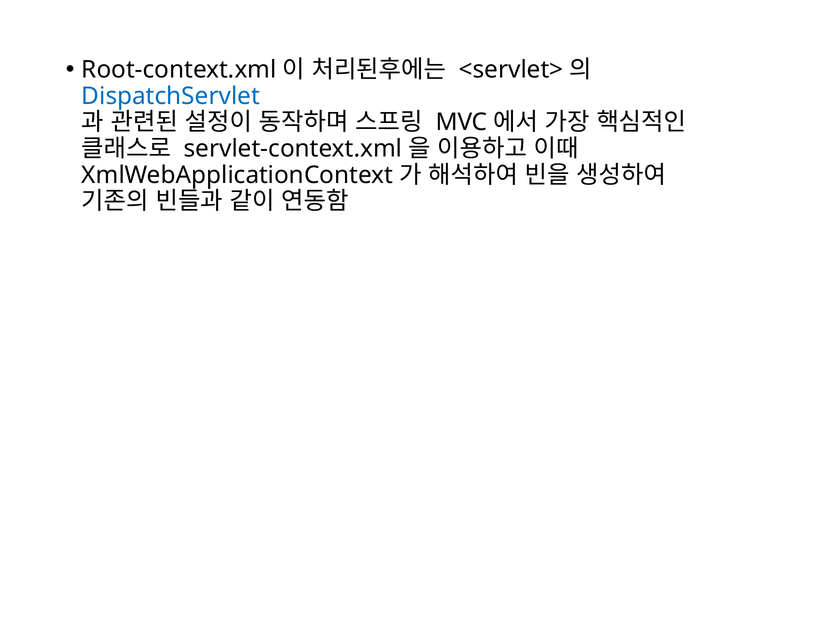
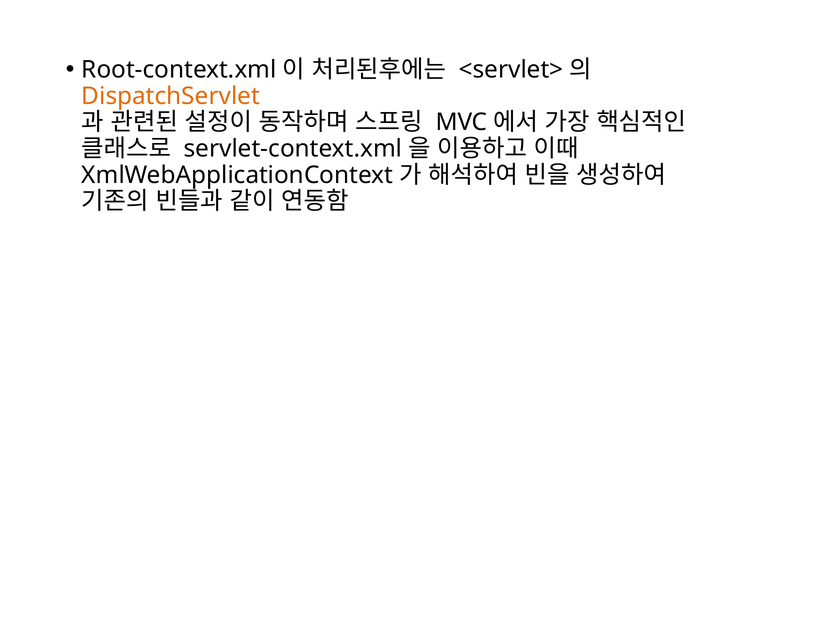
DispatchServlet colour: blue -> orange
